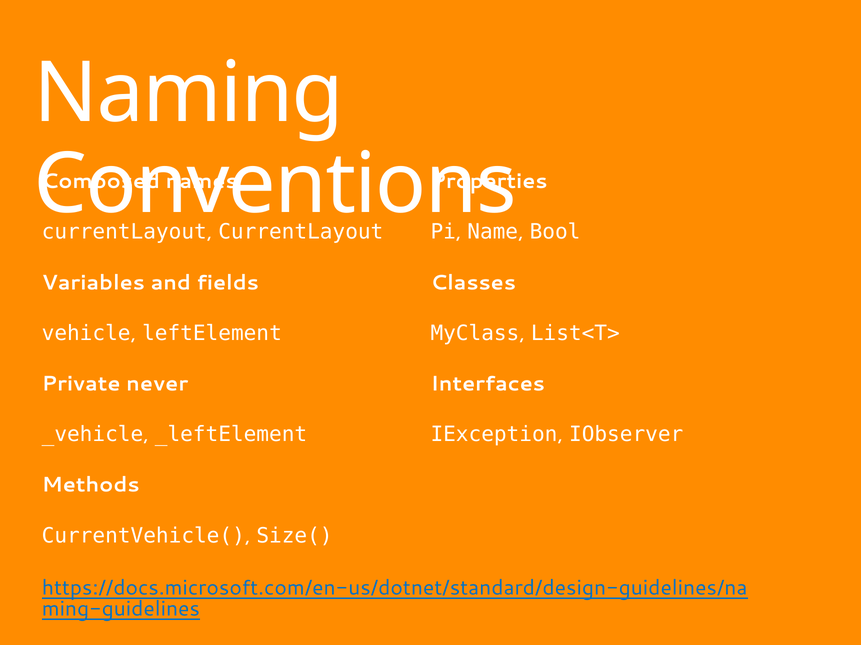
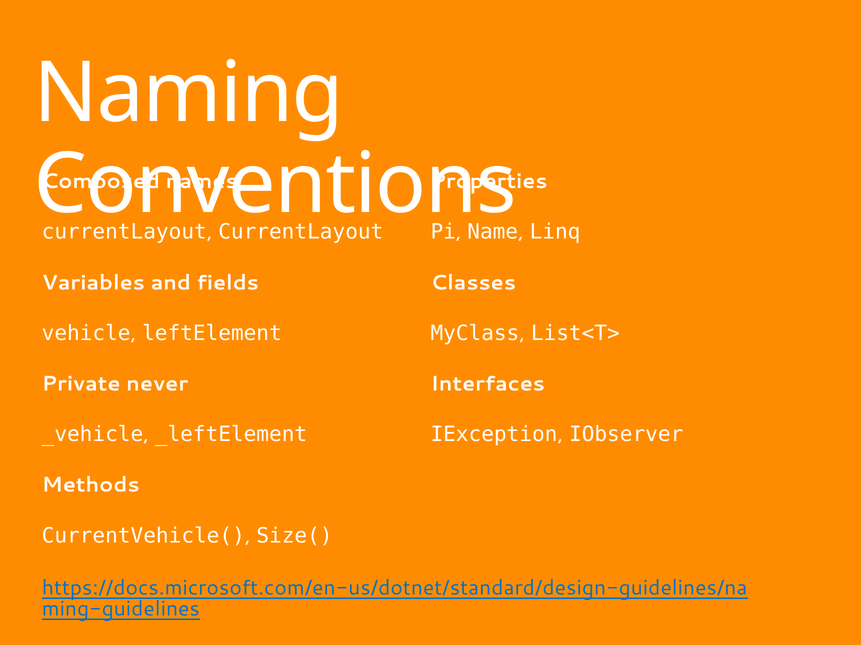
Bool: Bool -> Linq
